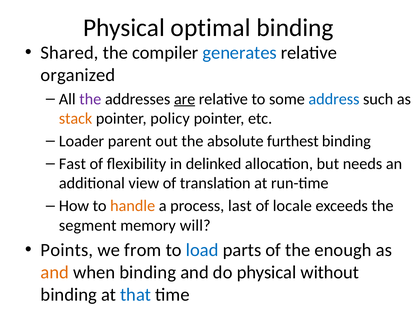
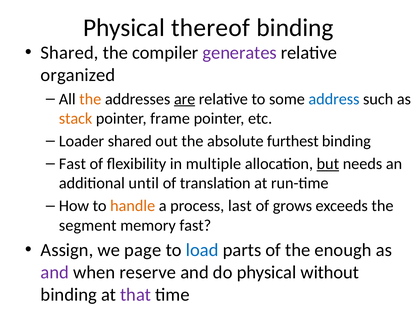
optimal: optimal -> thereof
generates colour: blue -> purple
the at (90, 99) colour: purple -> orange
policy: policy -> frame
Loader parent: parent -> shared
delinked: delinked -> multiple
but underline: none -> present
view: view -> until
locale: locale -> grows
memory will: will -> fast
Points: Points -> Assign
from: from -> page
and at (55, 272) colour: orange -> purple
when binding: binding -> reserve
that colour: blue -> purple
